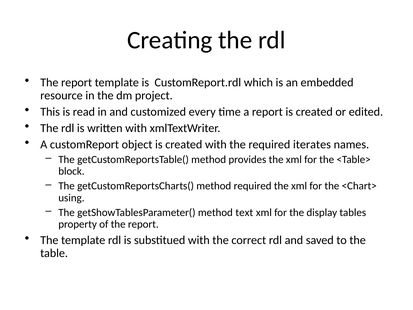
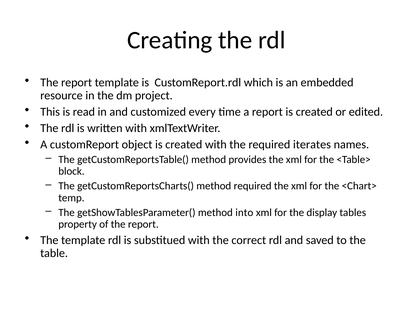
using: using -> temp
text: text -> into
